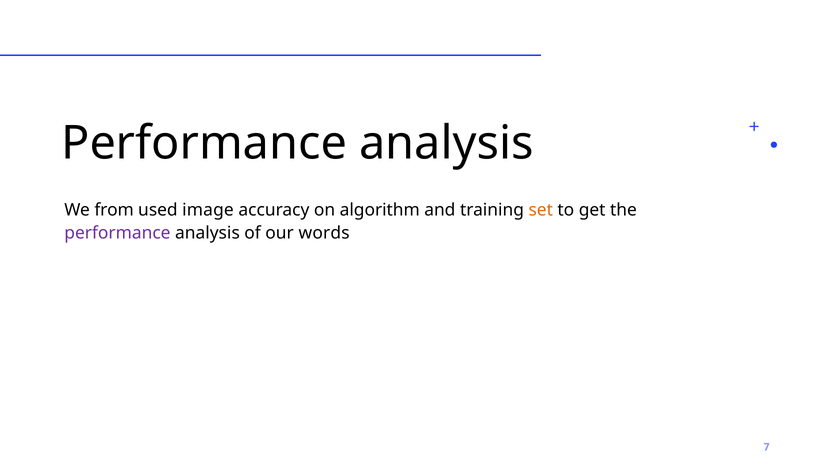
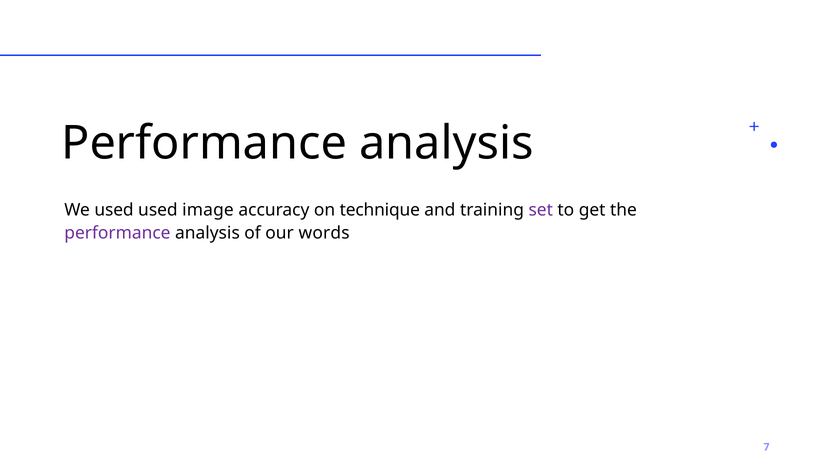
We from: from -> used
algorithm: algorithm -> technique
set colour: orange -> purple
